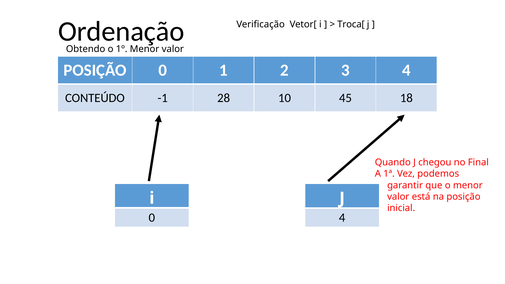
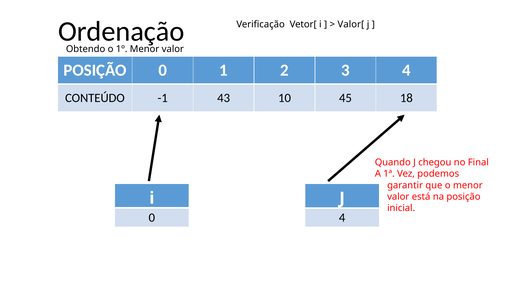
Troca[: Troca[ -> Valor[
28: 28 -> 43
